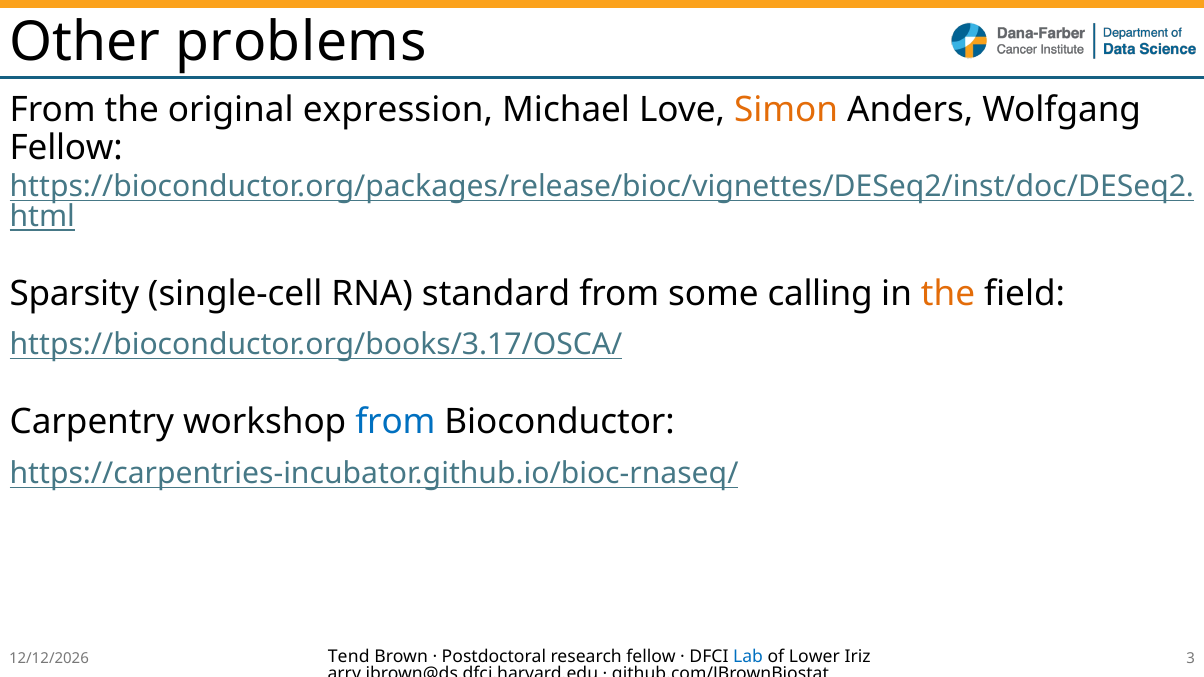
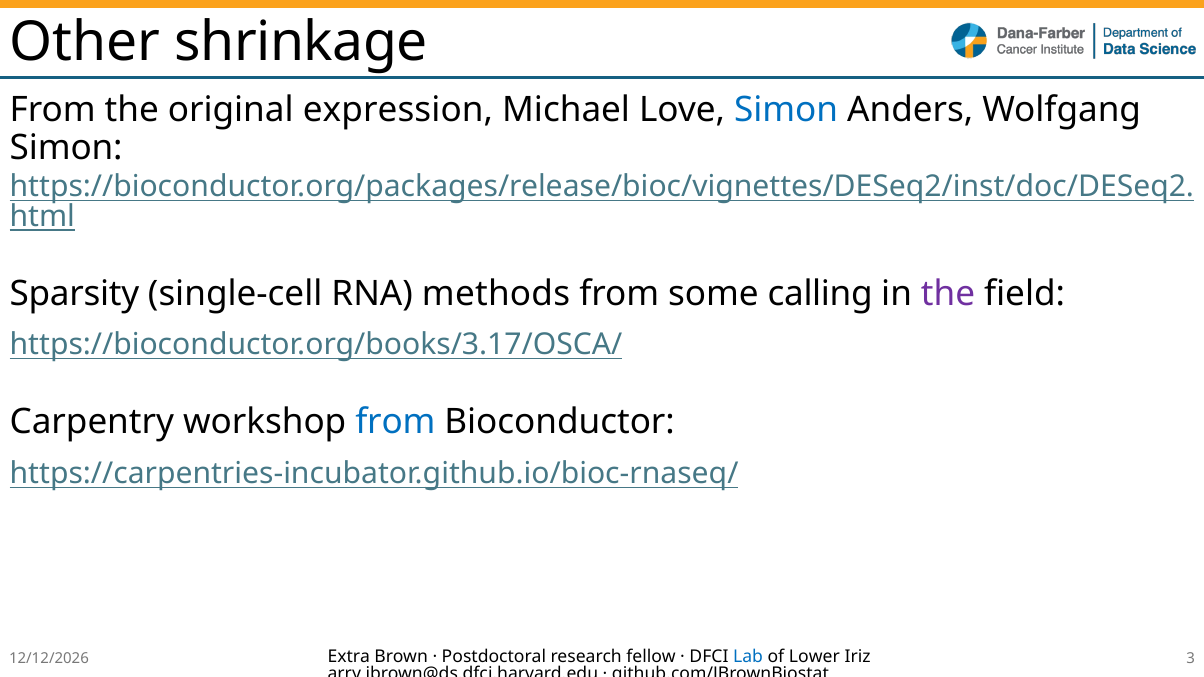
problems: problems -> shrinkage
Simon at (786, 110) colour: orange -> blue
Fellow at (66, 148): Fellow -> Simon
standard: standard -> methods
the at (948, 294) colour: orange -> purple
Tend: Tend -> Extra
